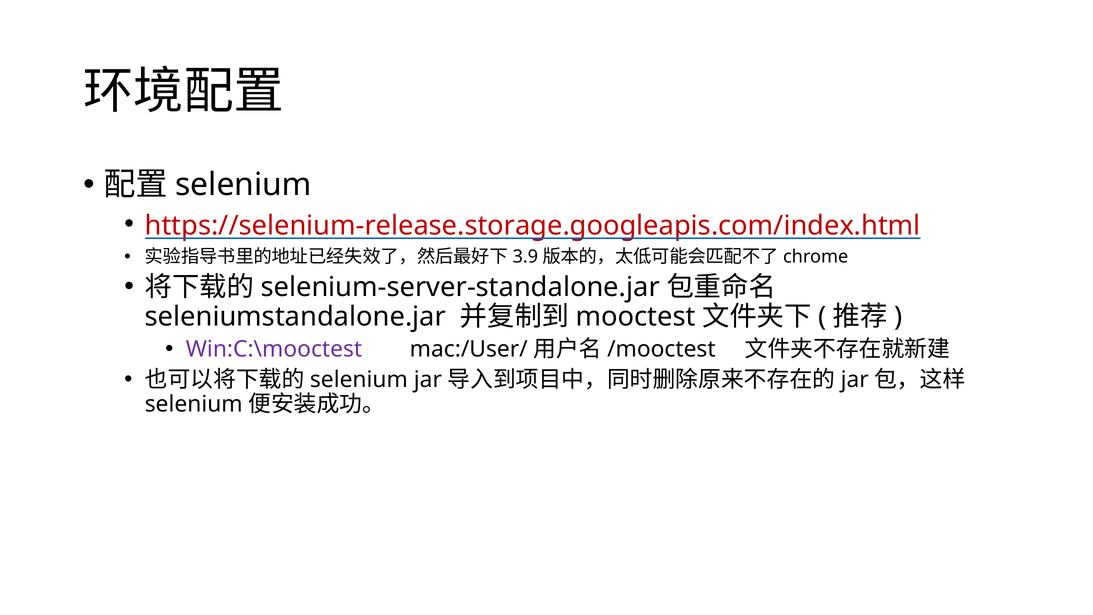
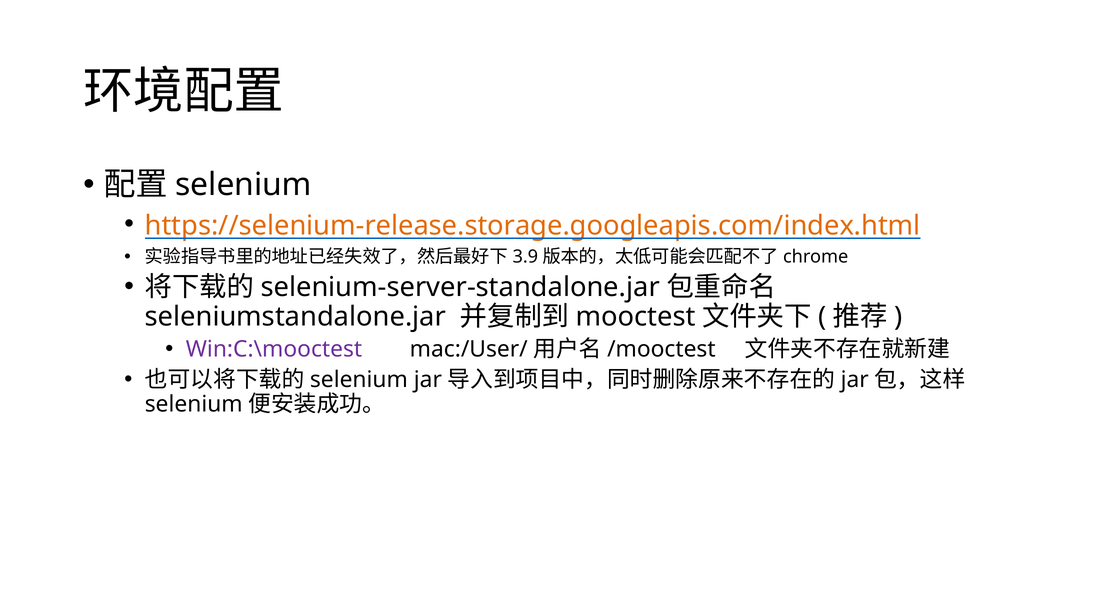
https://selenium-release.storage.googleapis.com/index.html colour: red -> orange
